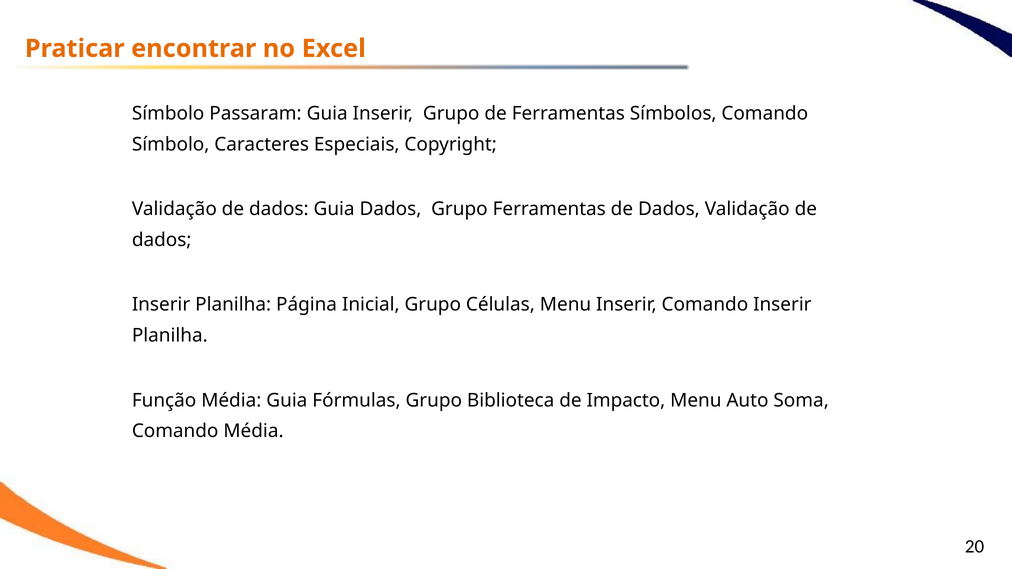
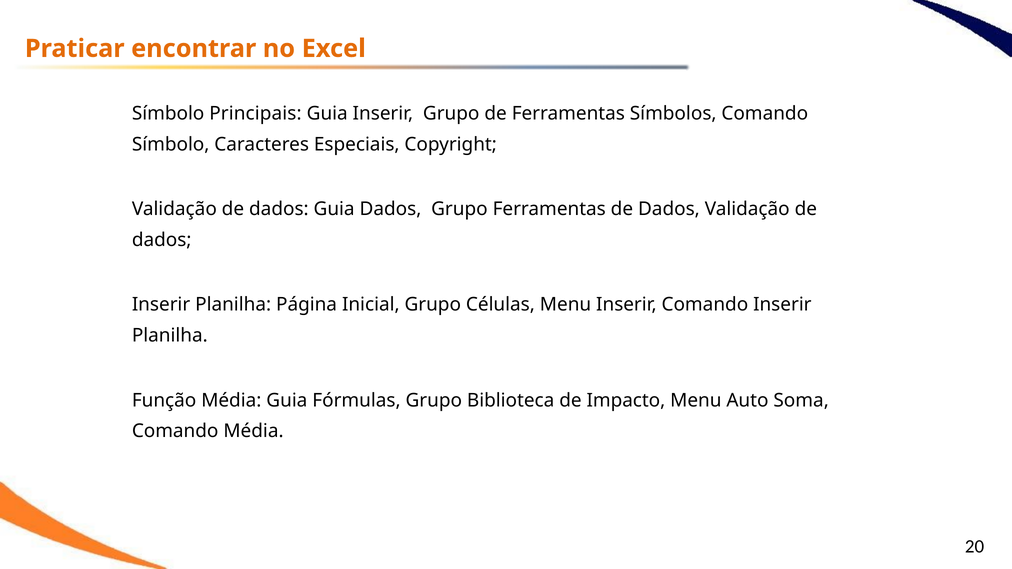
Passaram: Passaram -> Principais
